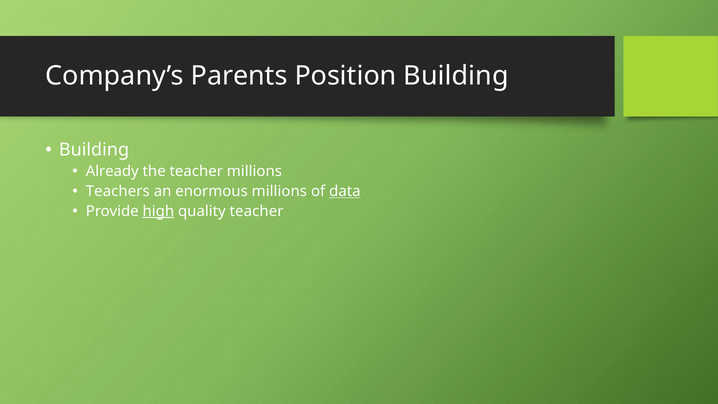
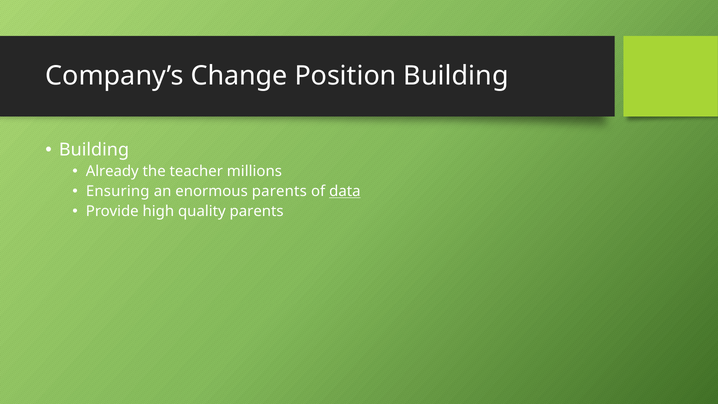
Parents: Parents -> Change
Teachers: Teachers -> Ensuring
enormous millions: millions -> parents
high underline: present -> none
quality teacher: teacher -> parents
